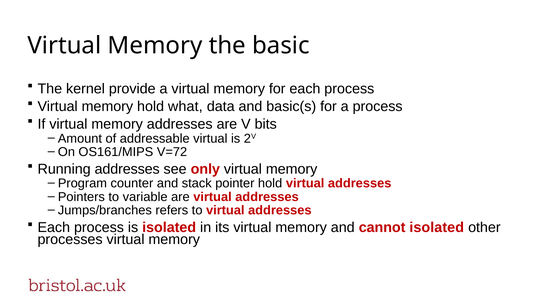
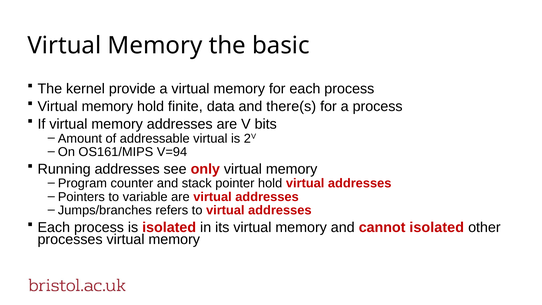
what: what -> finite
basic(s: basic(s -> there(s
V=72: V=72 -> V=94
